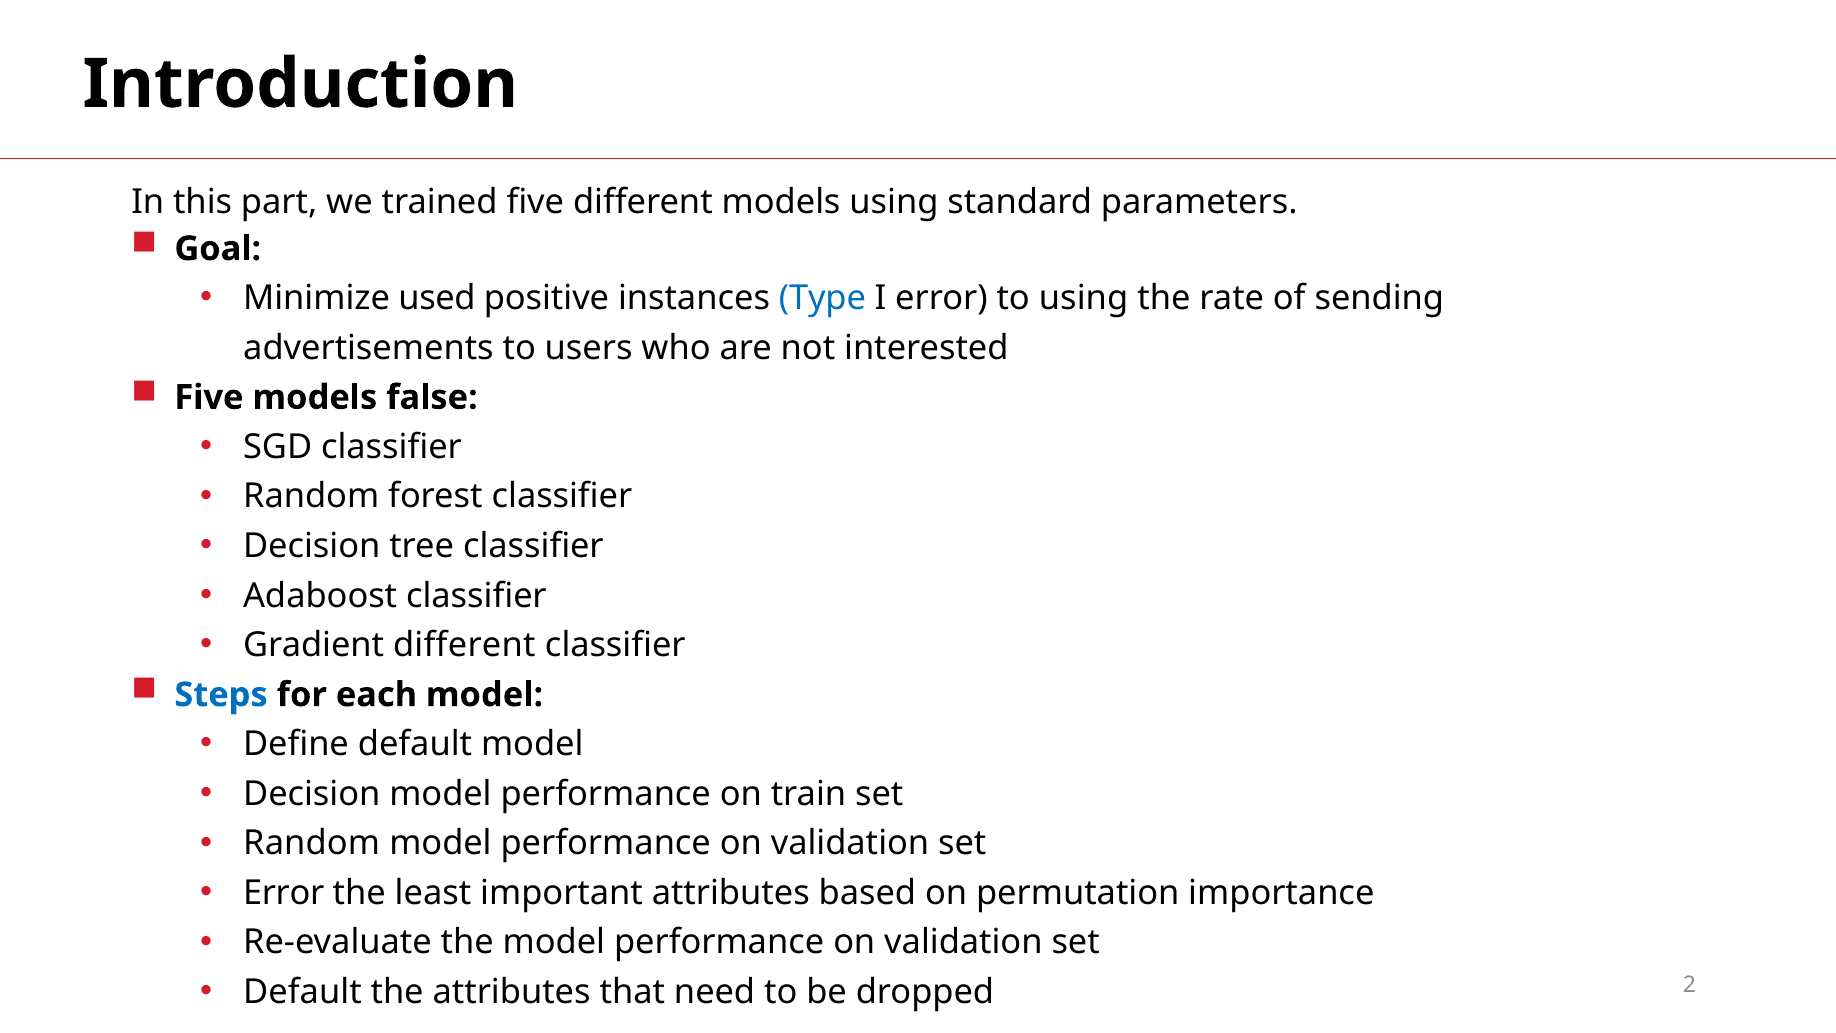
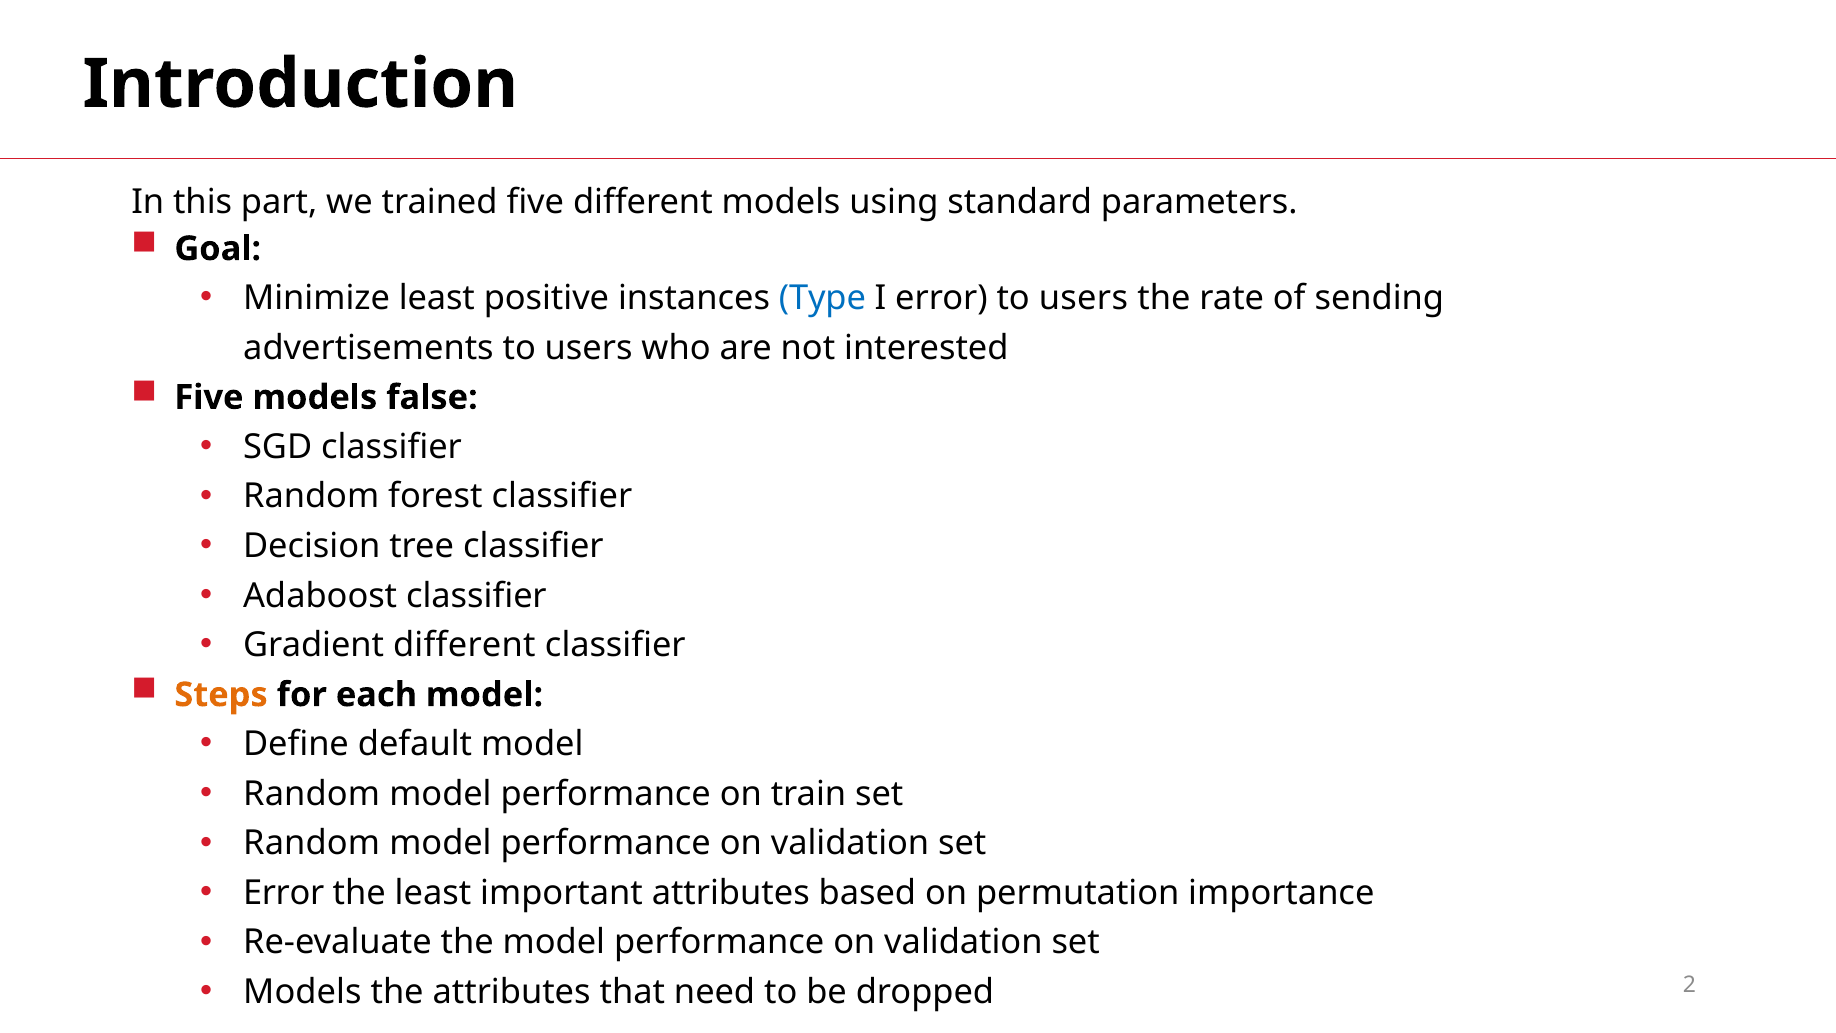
Minimize used: used -> least
error to using: using -> users
Steps colour: blue -> orange
Decision at (312, 794): Decision -> Random
Default at (302, 992): Default -> Models
